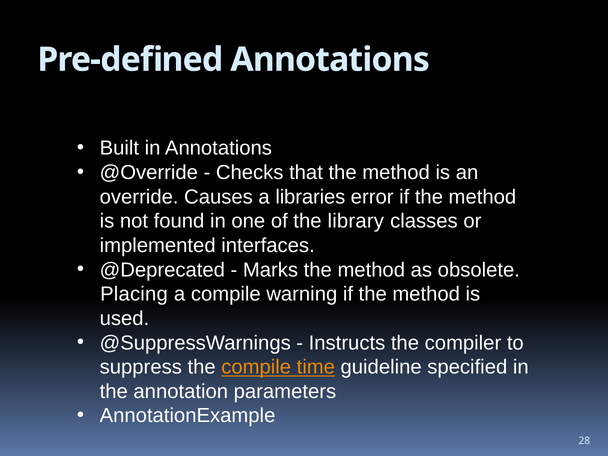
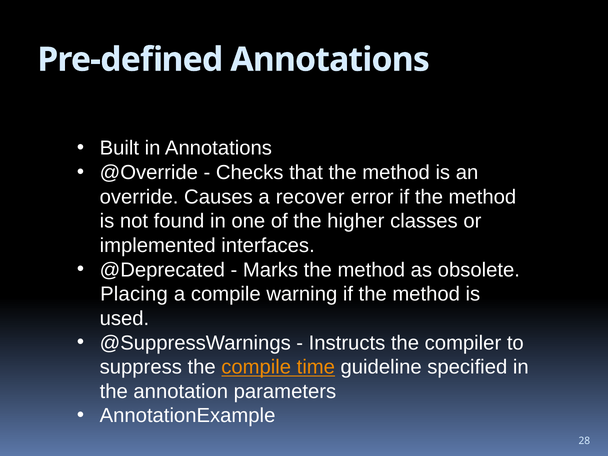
libraries: libraries -> recover
library: library -> higher
